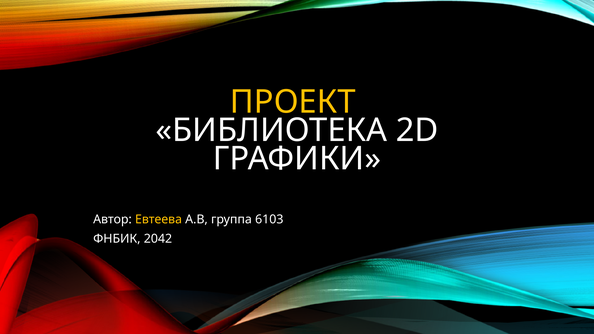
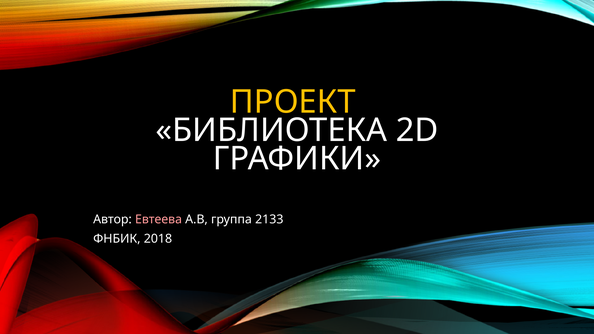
Евтеева colour: yellow -> pink
6103: 6103 -> 2133
2042: 2042 -> 2018
